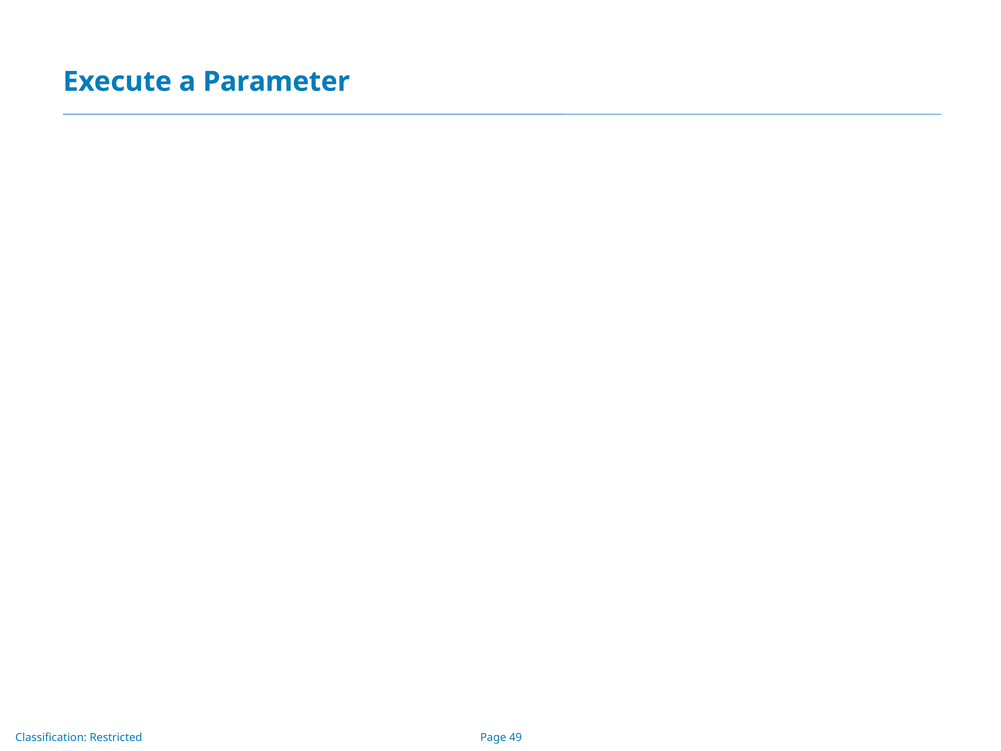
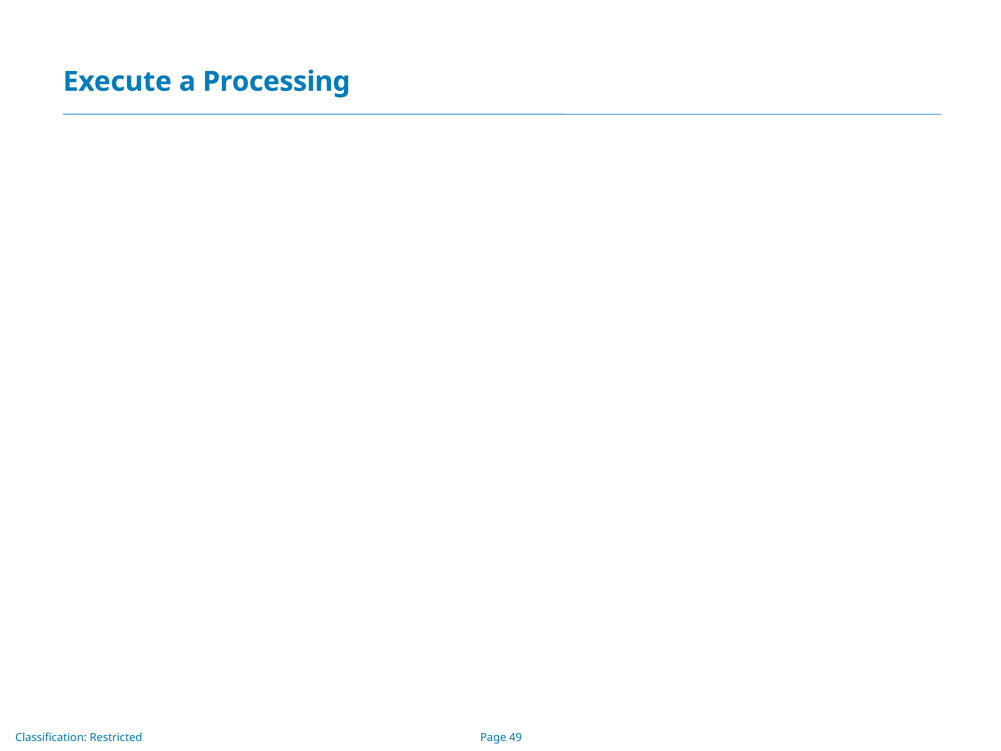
Parameter: Parameter -> Processing
